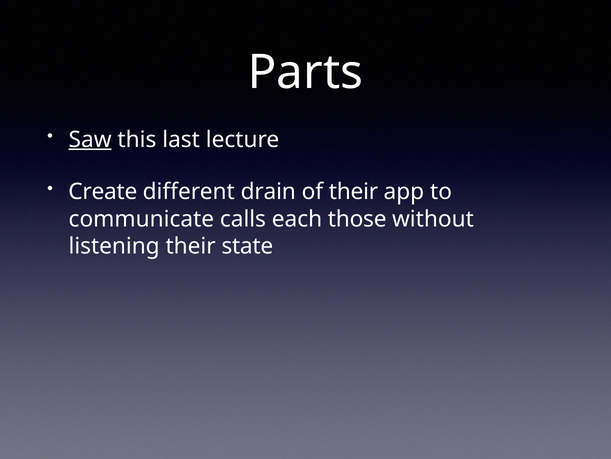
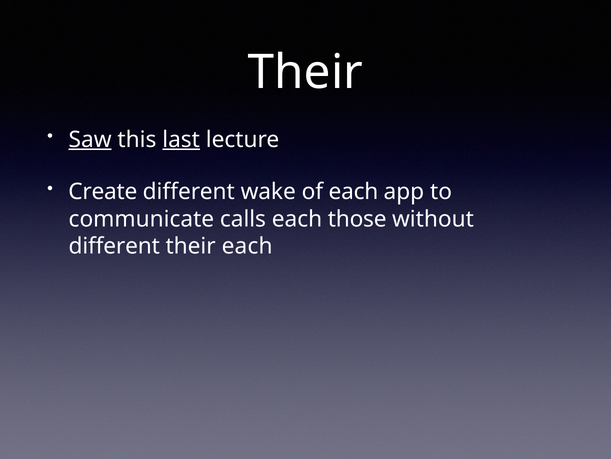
Parts at (305, 72): Parts -> Their
last underline: none -> present
drain: drain -> wake
of their: their -> each
listening at (114, 246): listening -> different
their state: state -> each
